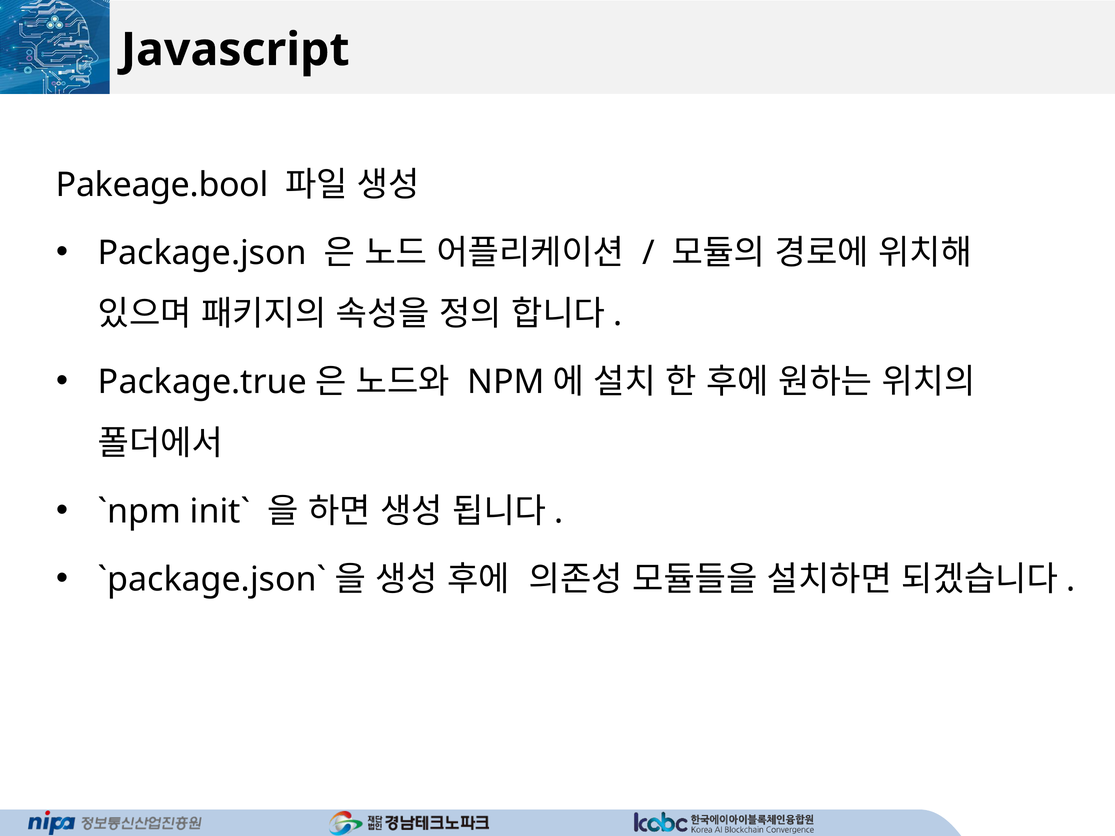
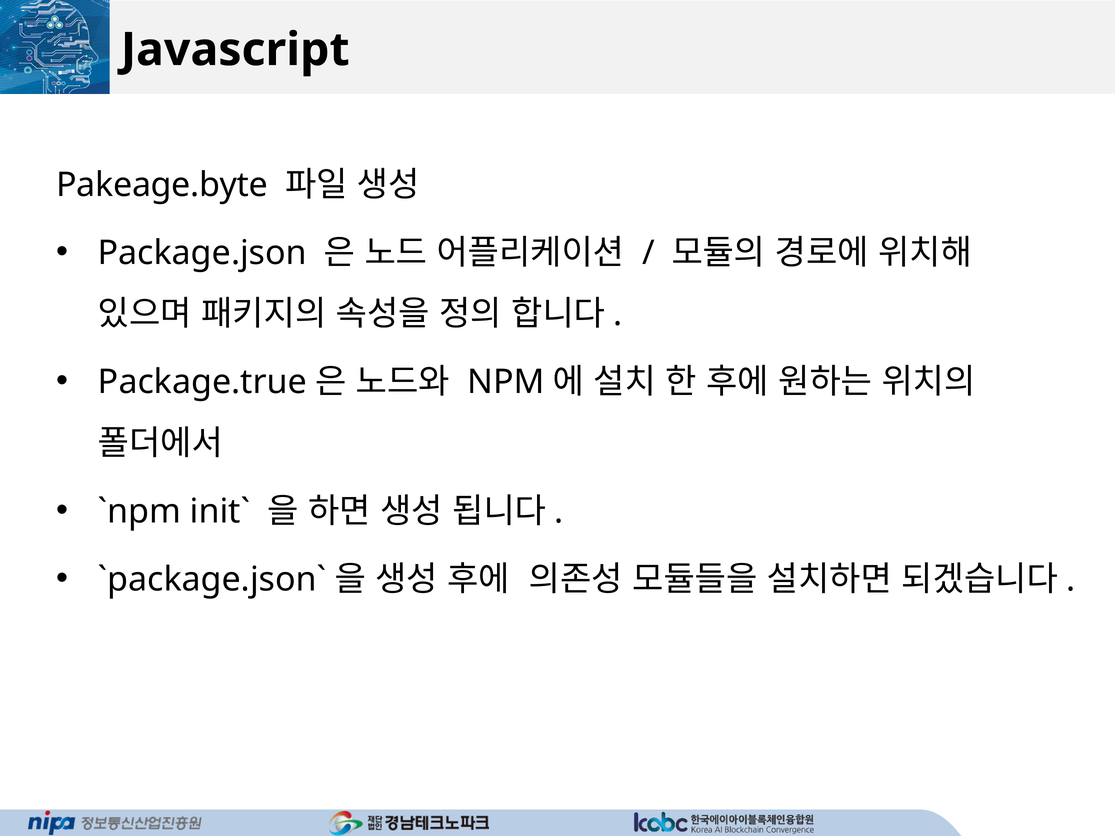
Pakeage.bool: Pakeage.bool -> Pakeage.byte
